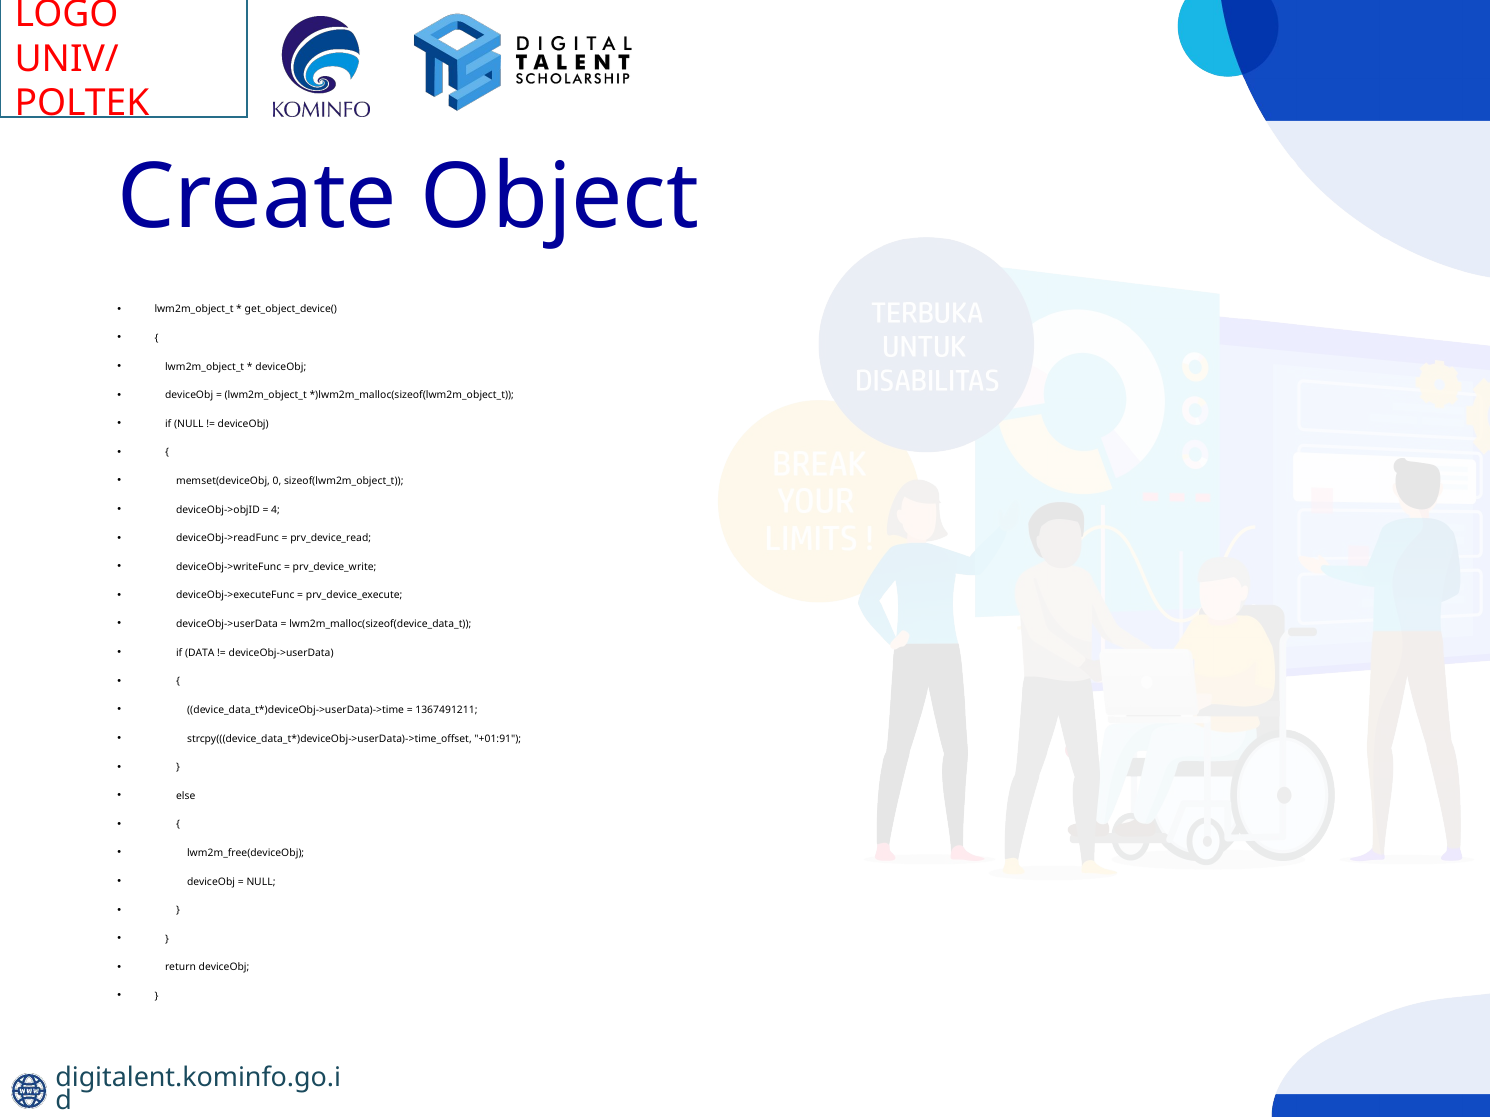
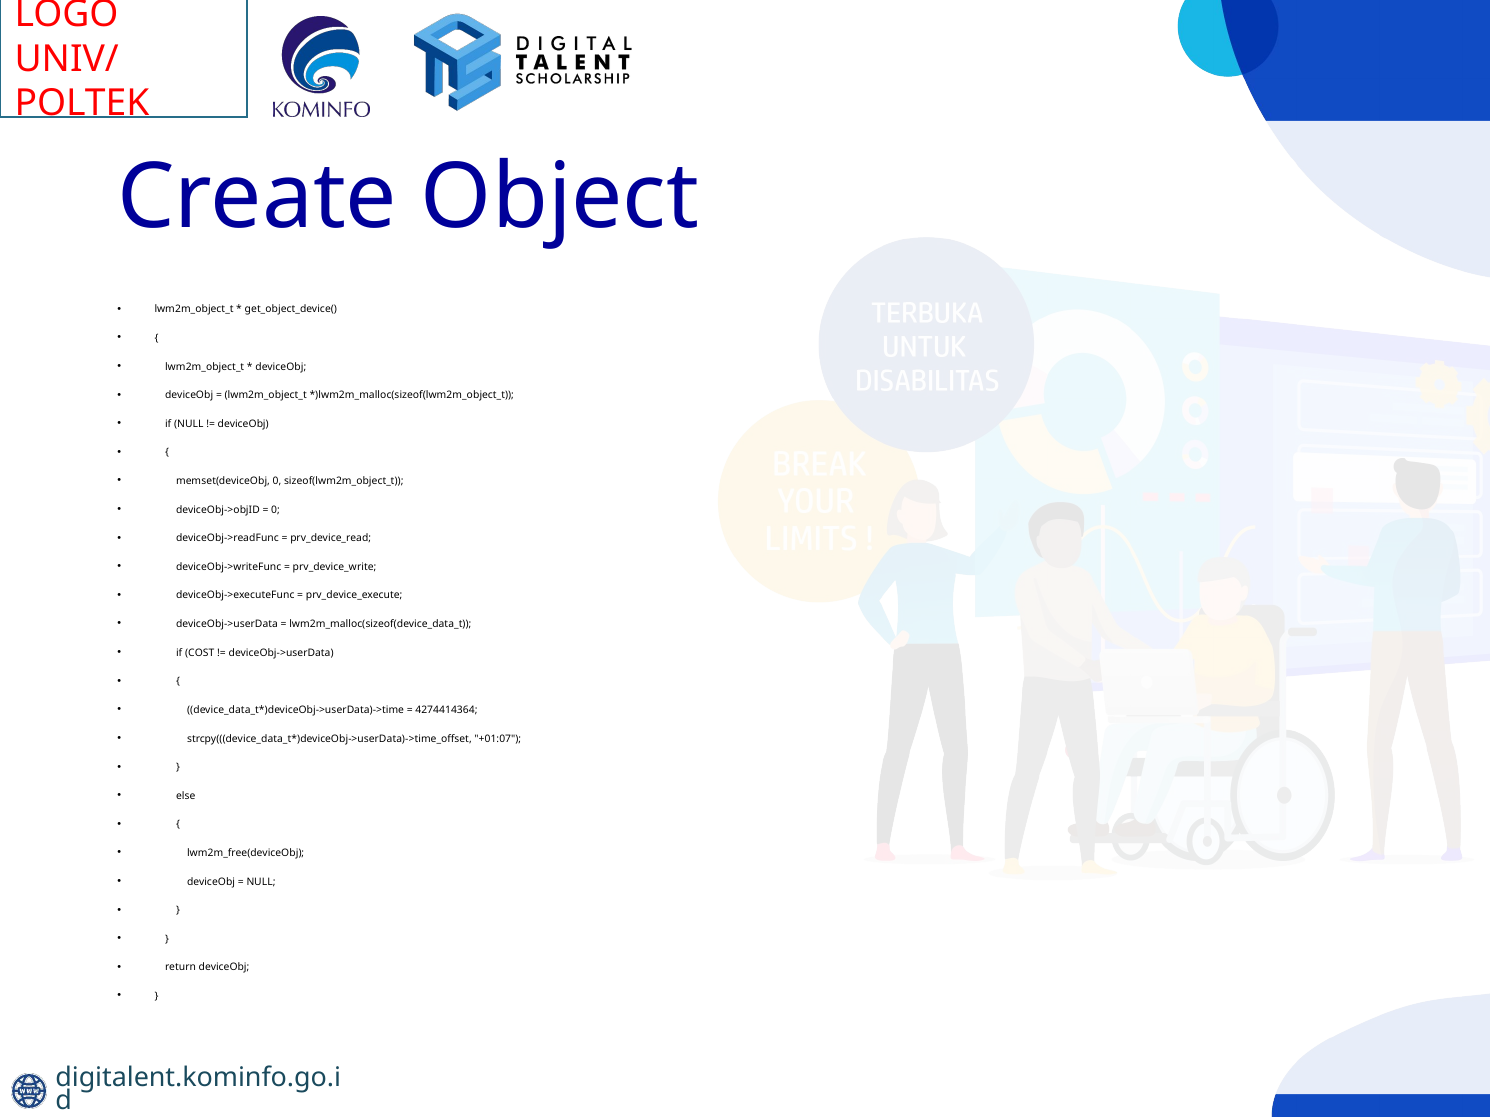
4 at (276, 510): 4 -> 0
DATA: DATA -> COST
1367491211: 1367491211 -> 4274414364
+01:91: +01:91 -> +01:07
